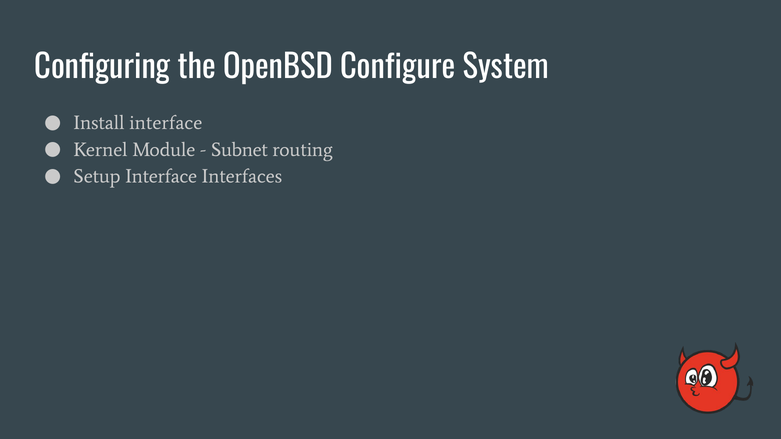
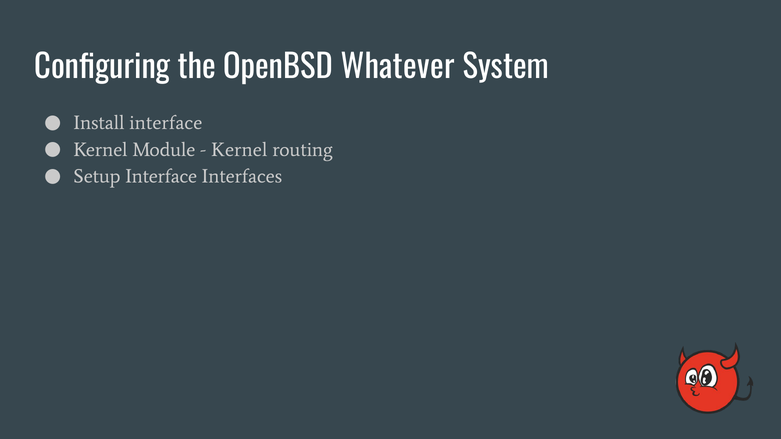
Configure: Configure -> Whatever
Subnet at (239, 150): Subnet -> Kernel
